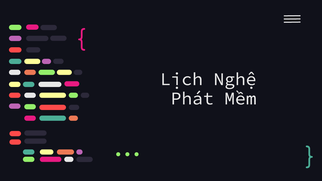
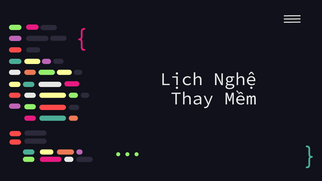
Phát: Phát -> Thay
